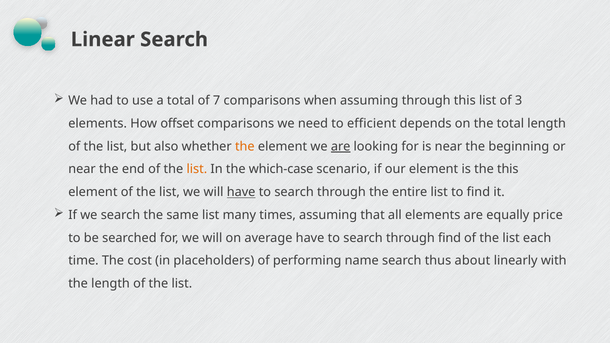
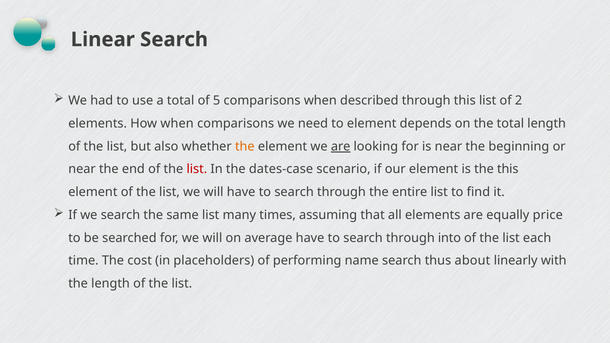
7: 7 -> 5
when assuming: assuming -> described
3: 3 -> 2
How offset: offset -> when
to efficient: efficient -> element
list at (197, 169) colour: orange -> red
which-case: which-case -> dates-case
have at (241, 192) underline: present -> none
through find: find -> into
